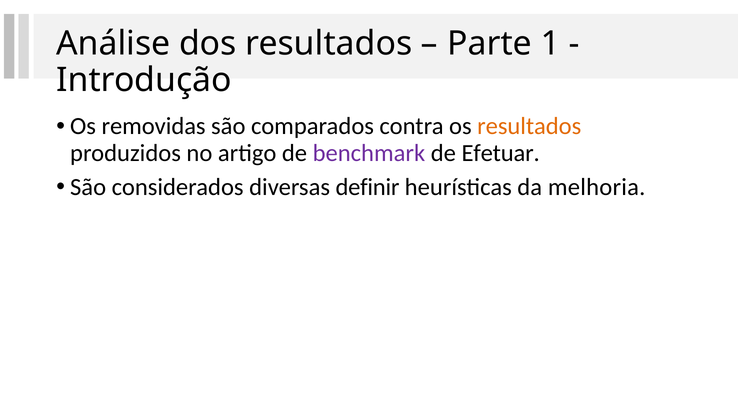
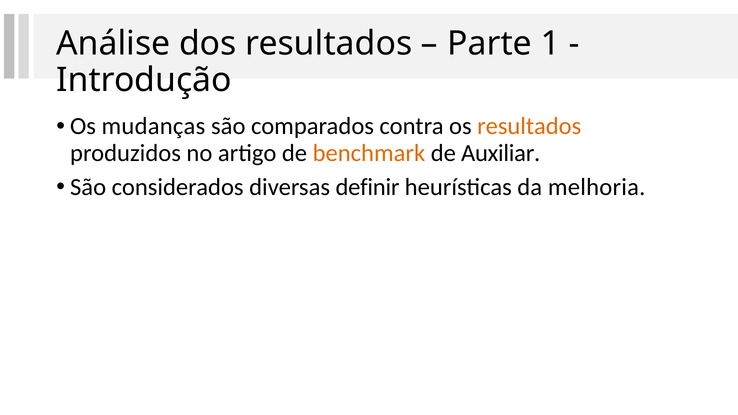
removidas: removidas -> mudanças
benchmark colour: purple -> orange
Efetuar: Efetuar -> Auxiliar
